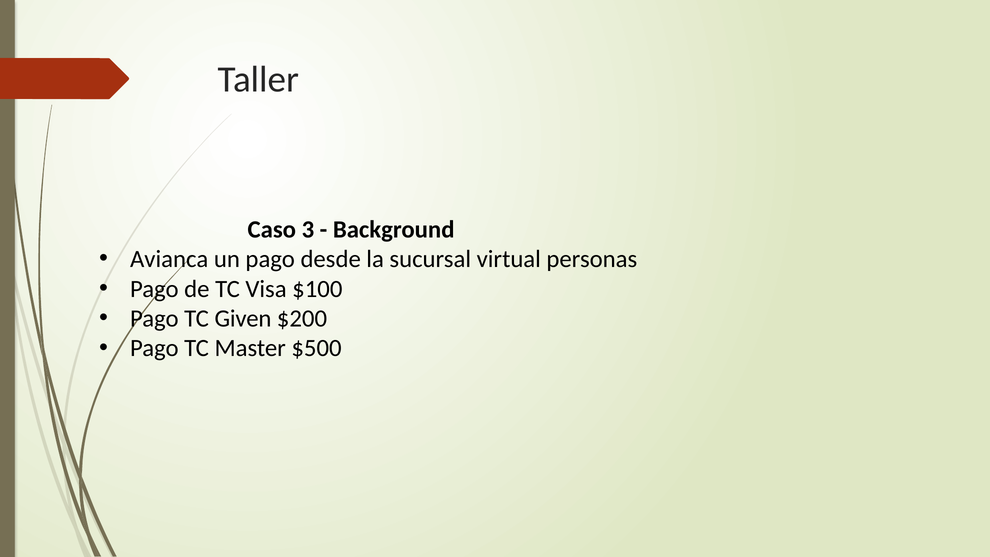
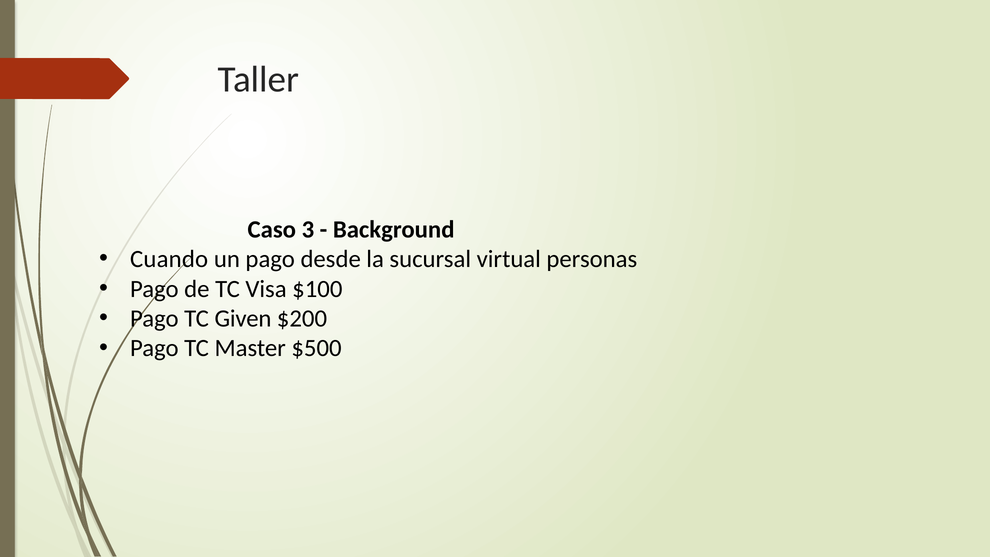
Avianca: Avianca -> Cuando
